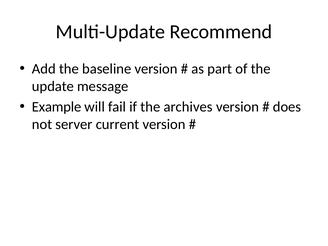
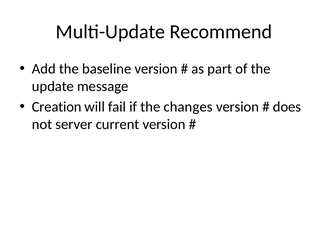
Example: Example -> Creation
archives: archives -> changes
